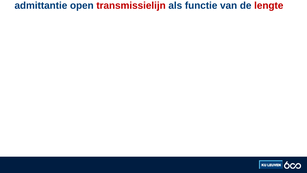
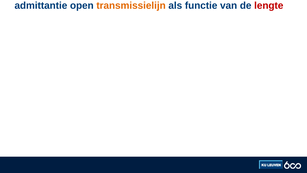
transmissielijn colour: red -> orange
